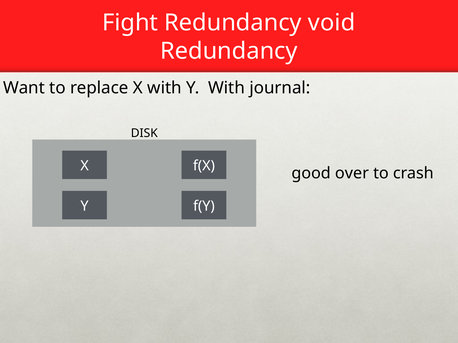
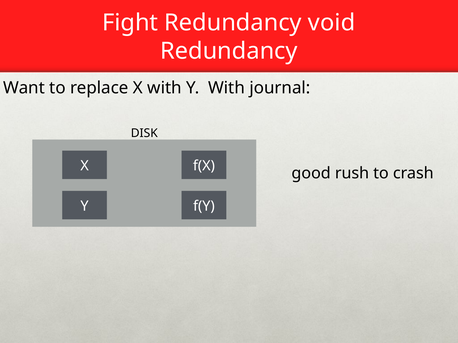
over: over -> rush
